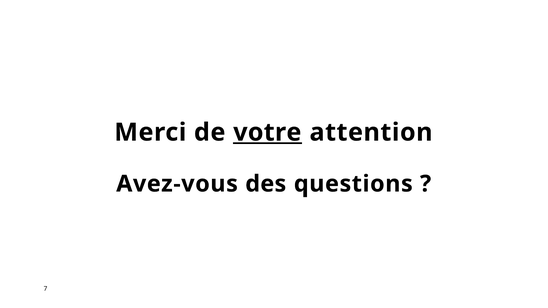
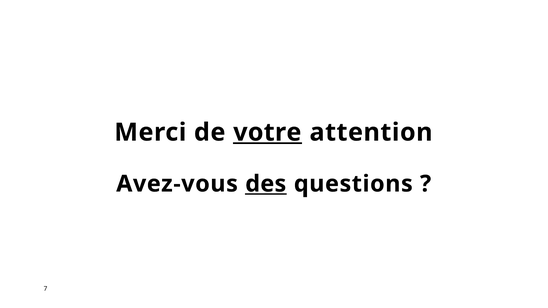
des underline: none -> present
